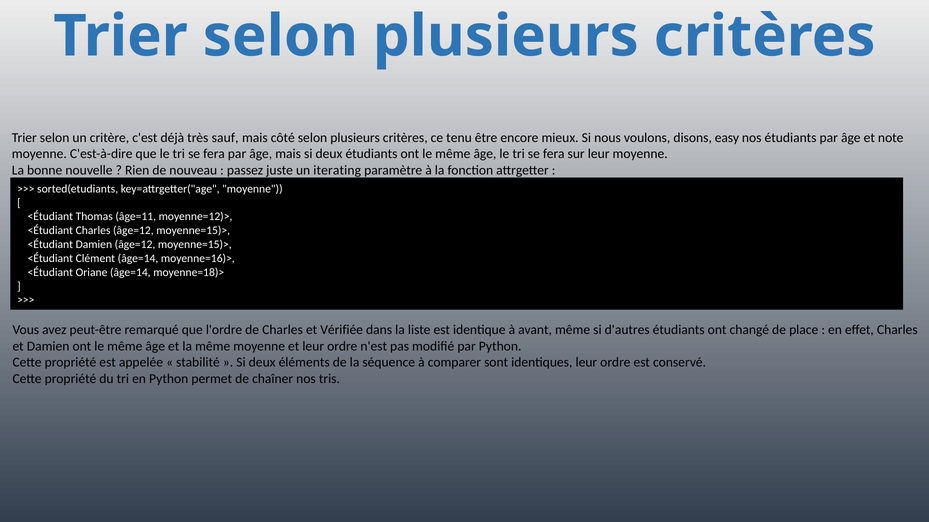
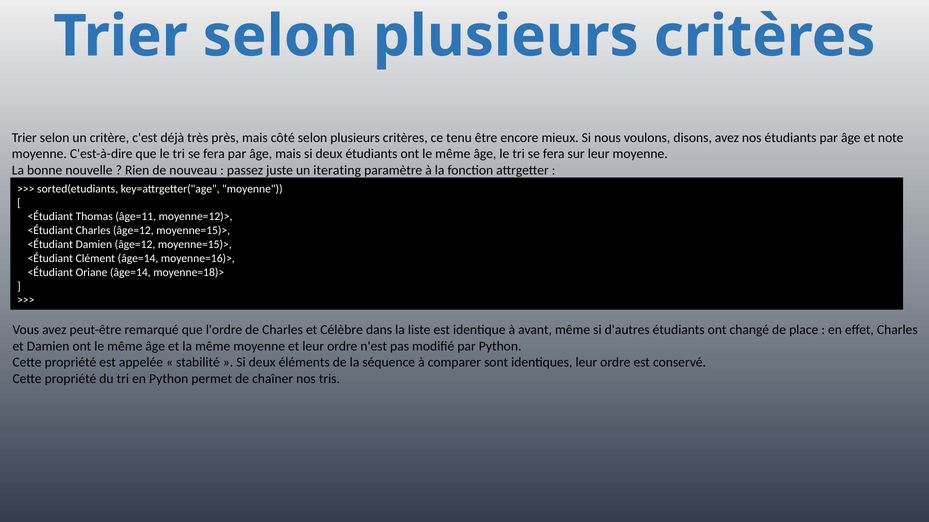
sauf: sauf -> près
disons easy: easy -> avez
Vérifiée: Vérifiée -> Célèbre
